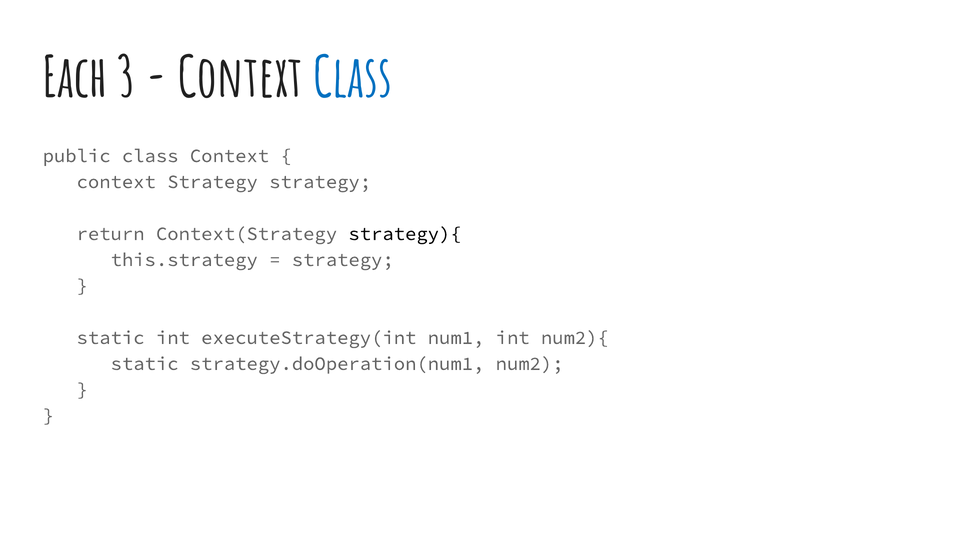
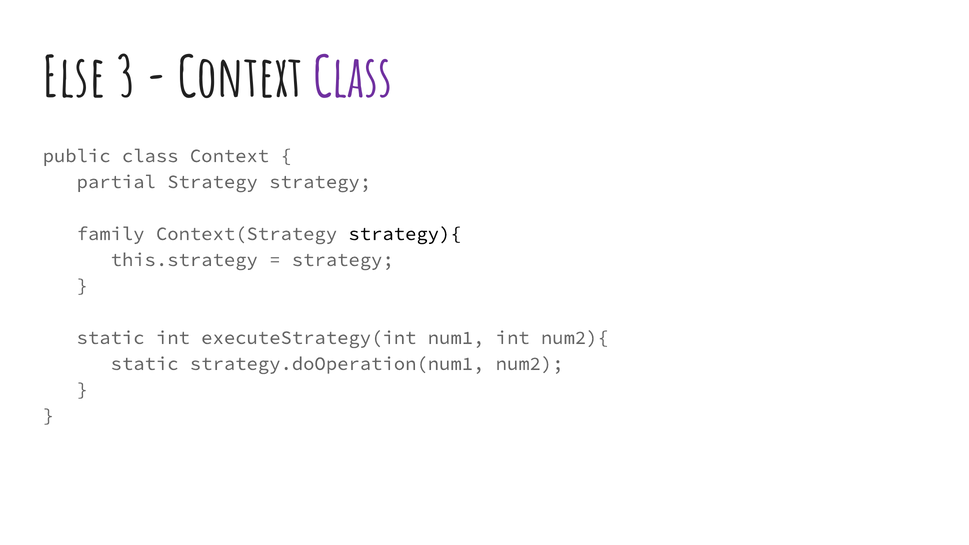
Each: Each -> Else
Class at (353, 79) colour: blue -> purple
context at (116, 182): context -> partial
return: return -> family
